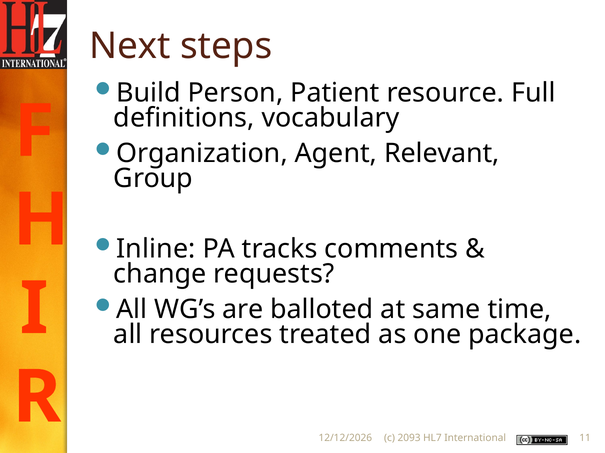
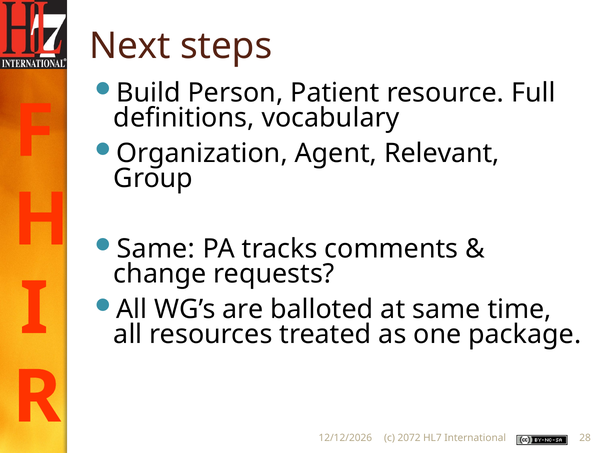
Inline at (156, 249): Inline -> Same
2093: 2093 -> 2072
11: 11 -> 28
